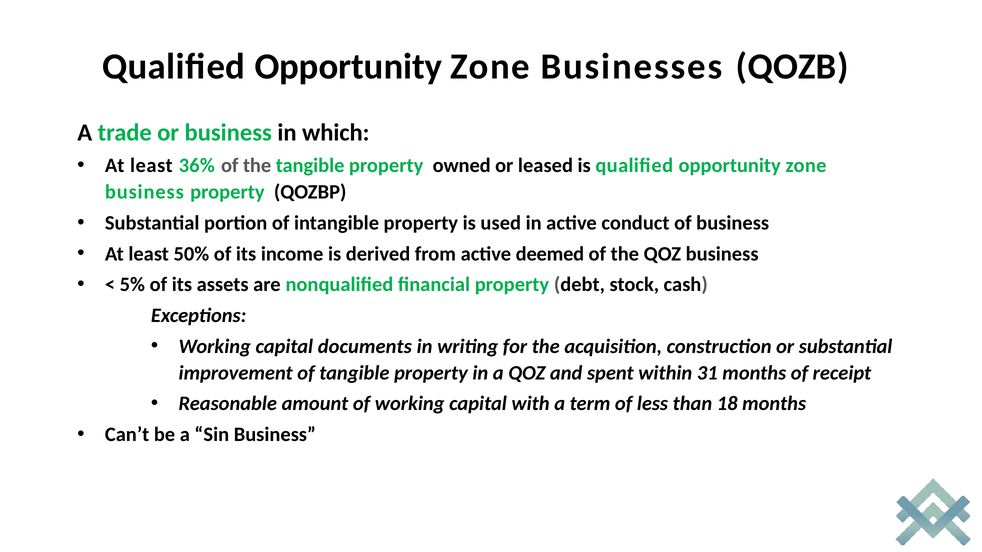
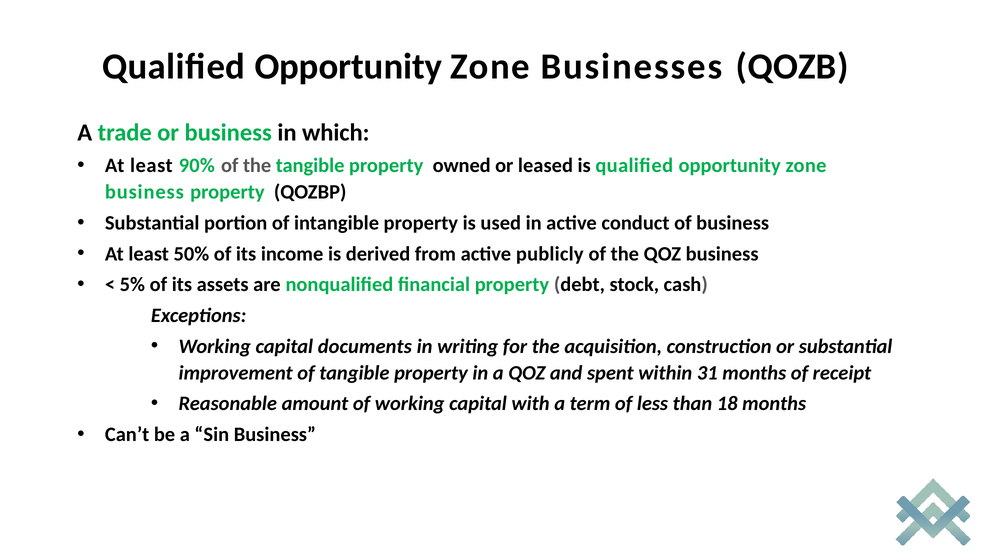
36%: 36% -> 90%
deemed: deemed -> publicly
